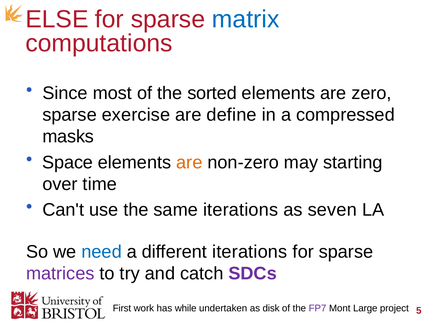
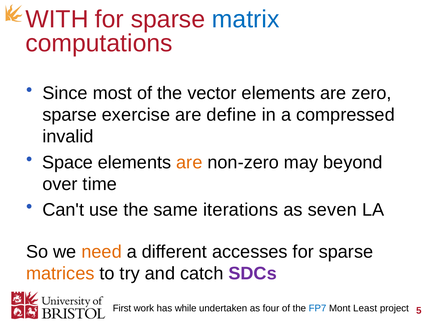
ELSE: ELSE -> WITH
sorted: sorted -> vector
masks: masks -> invalid
starting: starting -> beyond
need colour: blue -> orange
different iterations: iterations -> accesses
matrices colour: purple -> orange
disk: disk -> four
FP7 colour: purple -> blue
Large: Large -> Least
